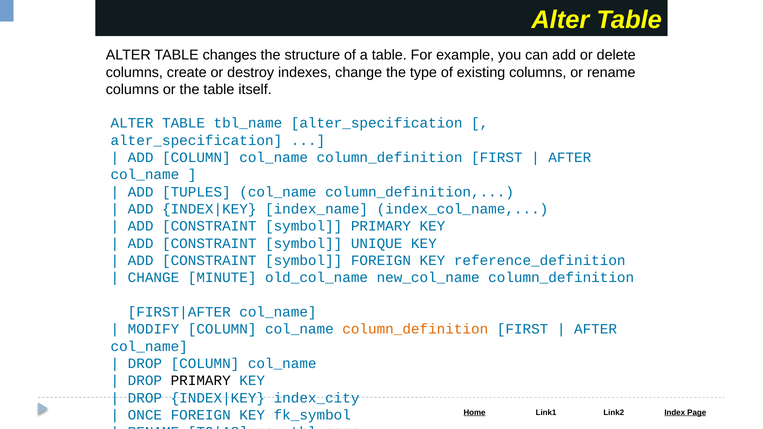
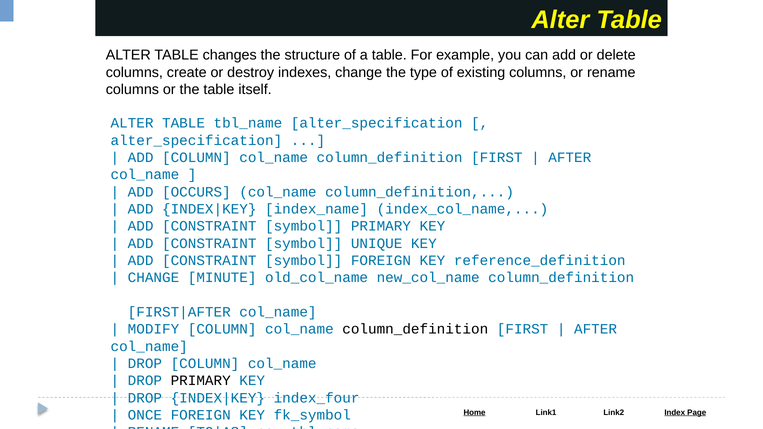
TUPLES: TUPLES -> OCCURS
column_definition at (415, 329) colour: orange -> black
index_city: index_city -> index_four
